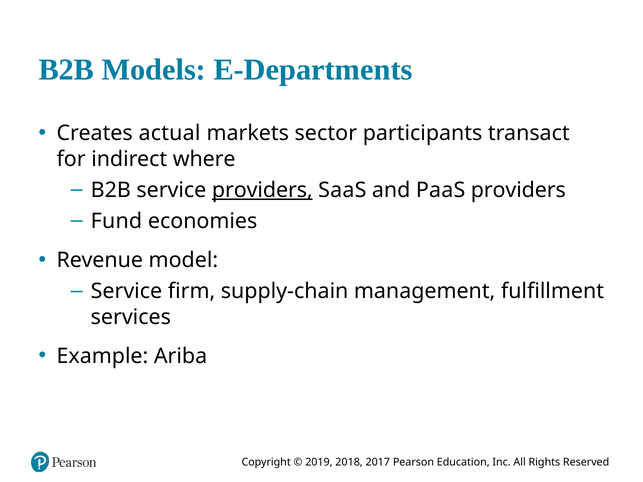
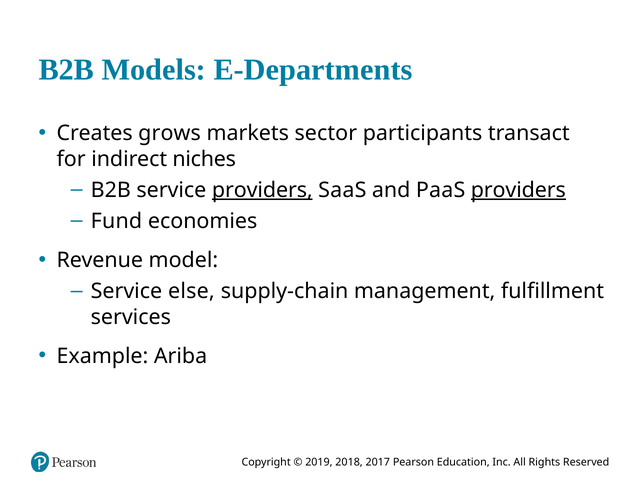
actual: actual -> grows
where: where -> niches
providers at (518, 190) underline: none -> present
firm: firm -> else
